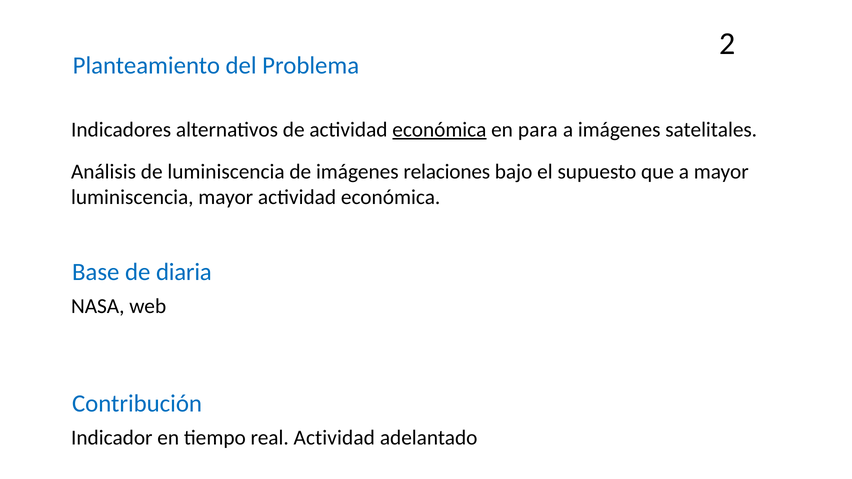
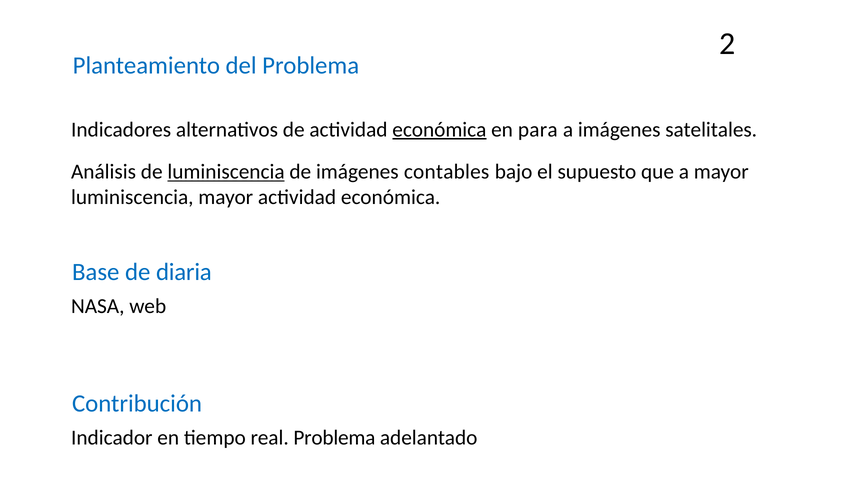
luminiscencia at (226, 172) underline: none -> present
relaciones: relaciones -> contables
real Actividad: Actividad -> Problema
